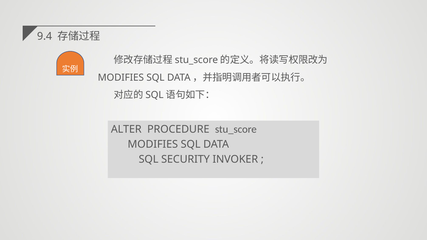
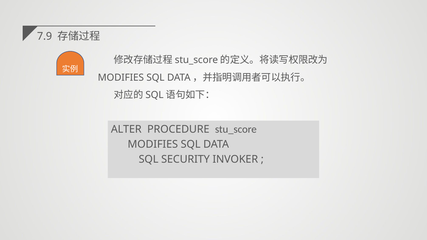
9.4: 9.4 -> 7.9
